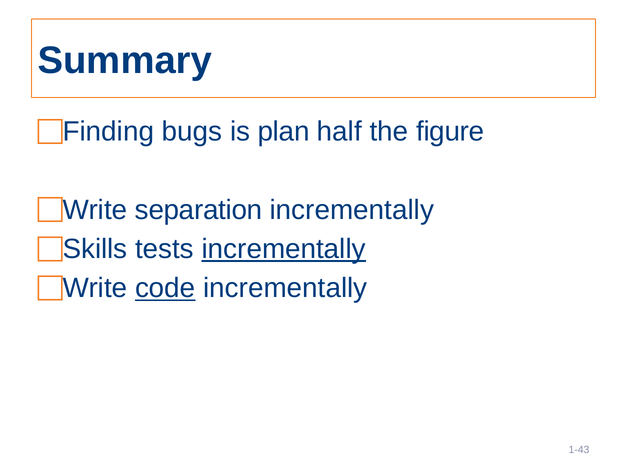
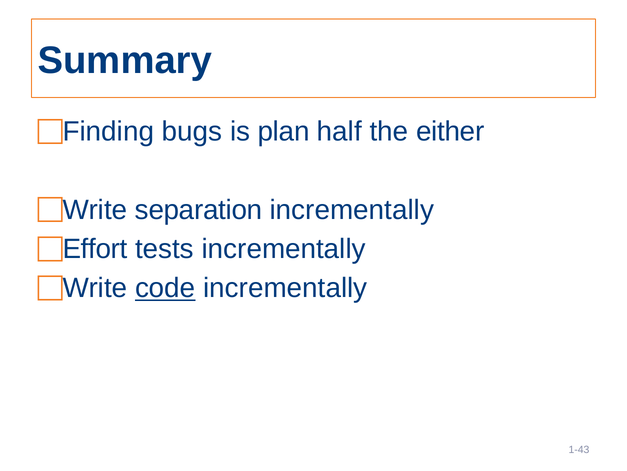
figure: figure -> either
Skills: Skills -> Effort
incrementally at (284, 249) underline: present -> none
